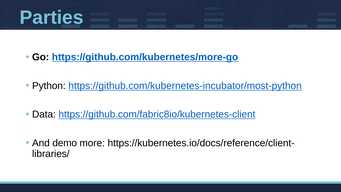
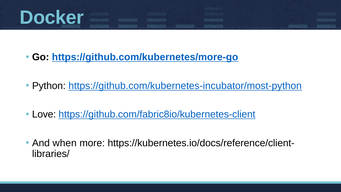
Parties: Parties -> Docker
Data: Data -> Love
demo: demo -> when
